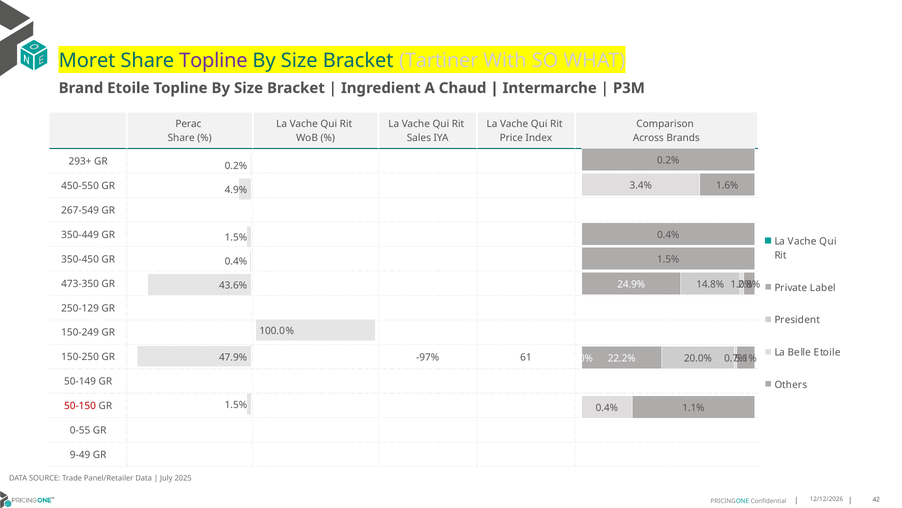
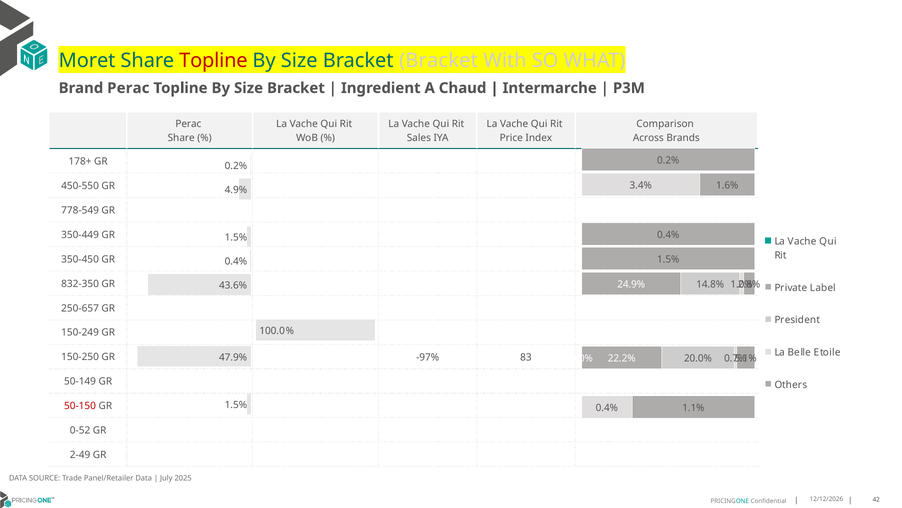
Topline at (213, 61) colour: purple -> red
Bracket Tartiner: Tartiner -> Bracket
Brand Etoile: Etoile -> Perac
293+: 293+ -> 178+
267-549: 267-549 -> 778-549
473-350: 473-350 -> 832-350
250-129: 250-129 -> 250-657
61: 61 -> 83
0-55: 0-55 -> 0-52
9-49: 9-49 -> 2-49
